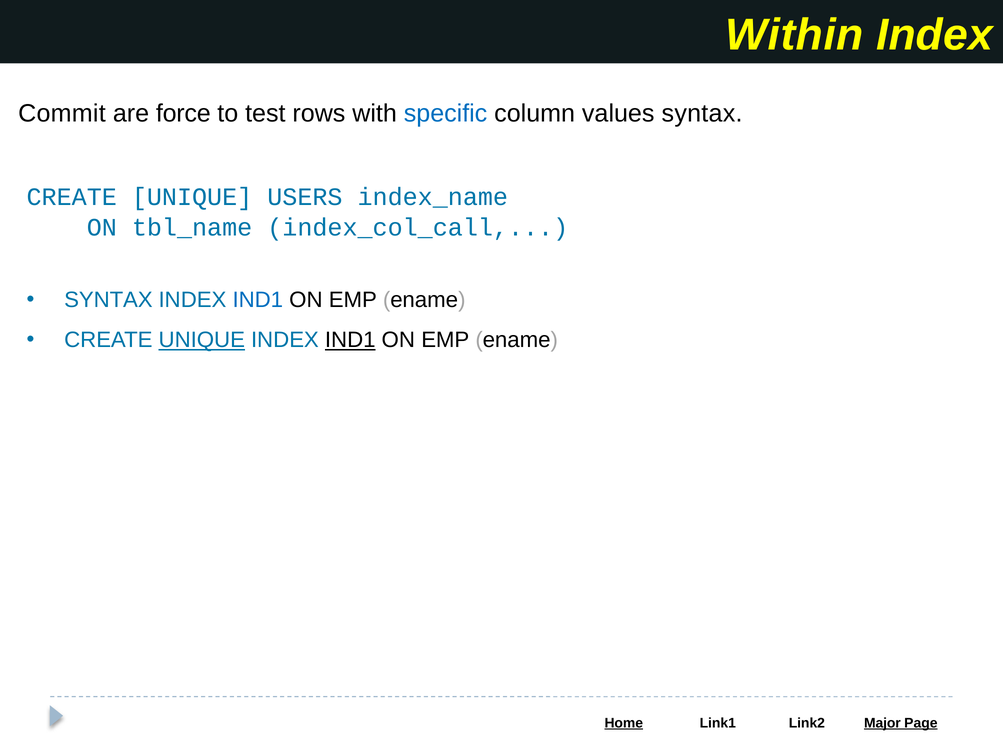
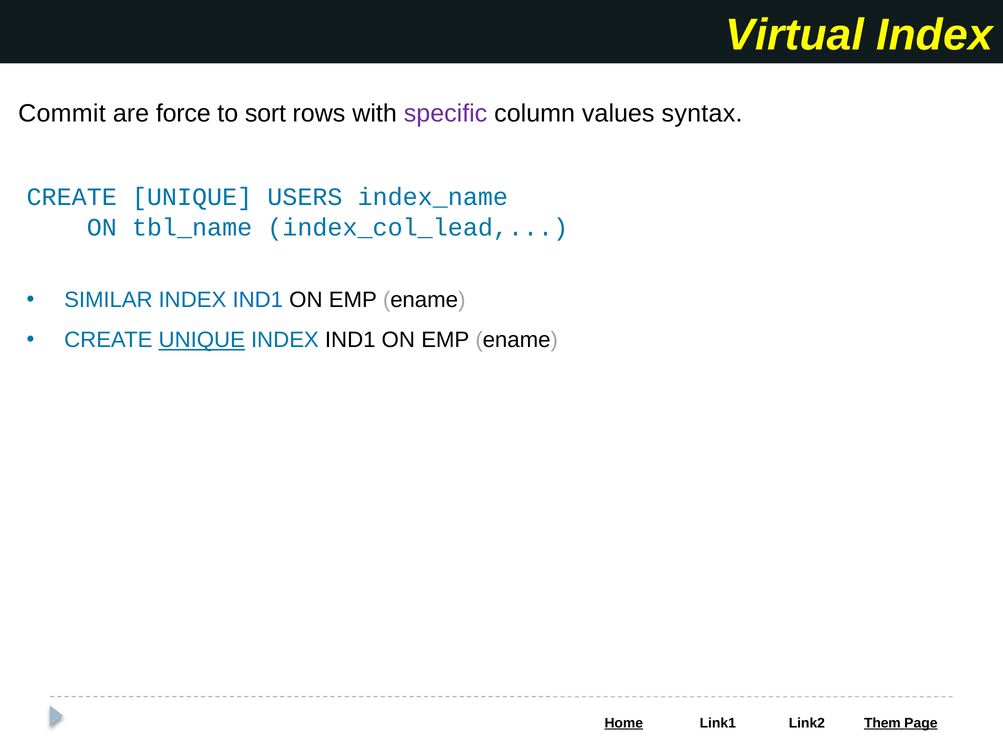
Within: Within -> Virtual
test: test -> sort
specific colour: blue -> purple
index_col_call: index_col_call -> index_col_lead
SYNTAX at (108, 300): SYNTAX -> SIMILAR
IND1 at (350, 340) underline: present -> none
Major: Major -> Them
